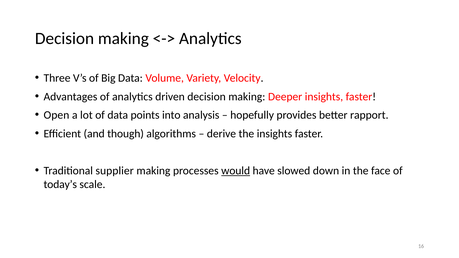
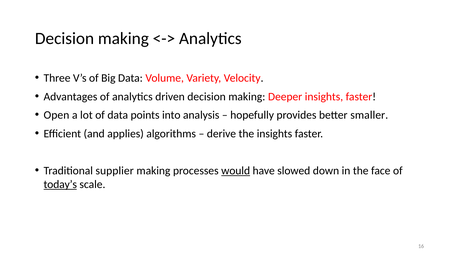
rapport: rapport -> smaller
though: though -> applies
today’s underline: none -> present
